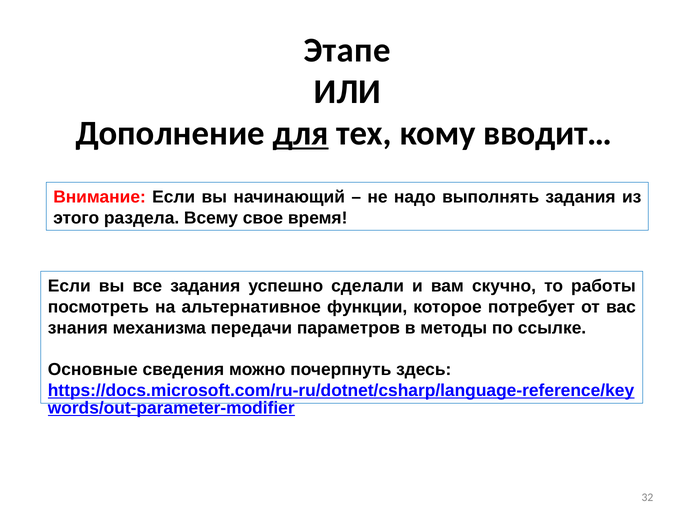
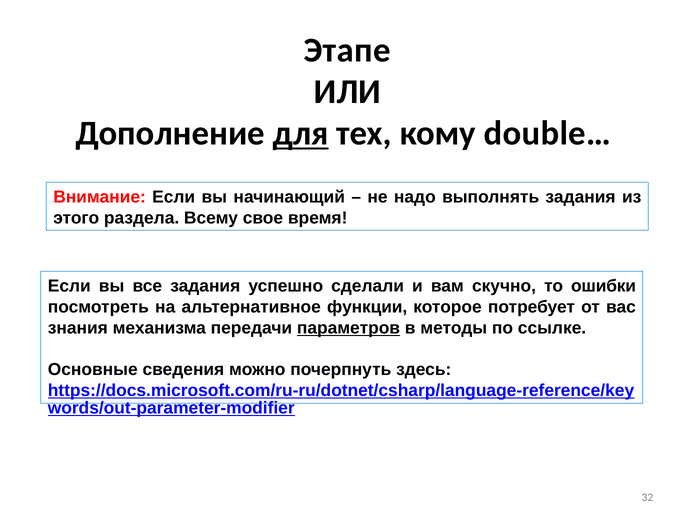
вводит…: вводит… -> double…
работы: работы -> ошибки
параметров underline: none -> present
